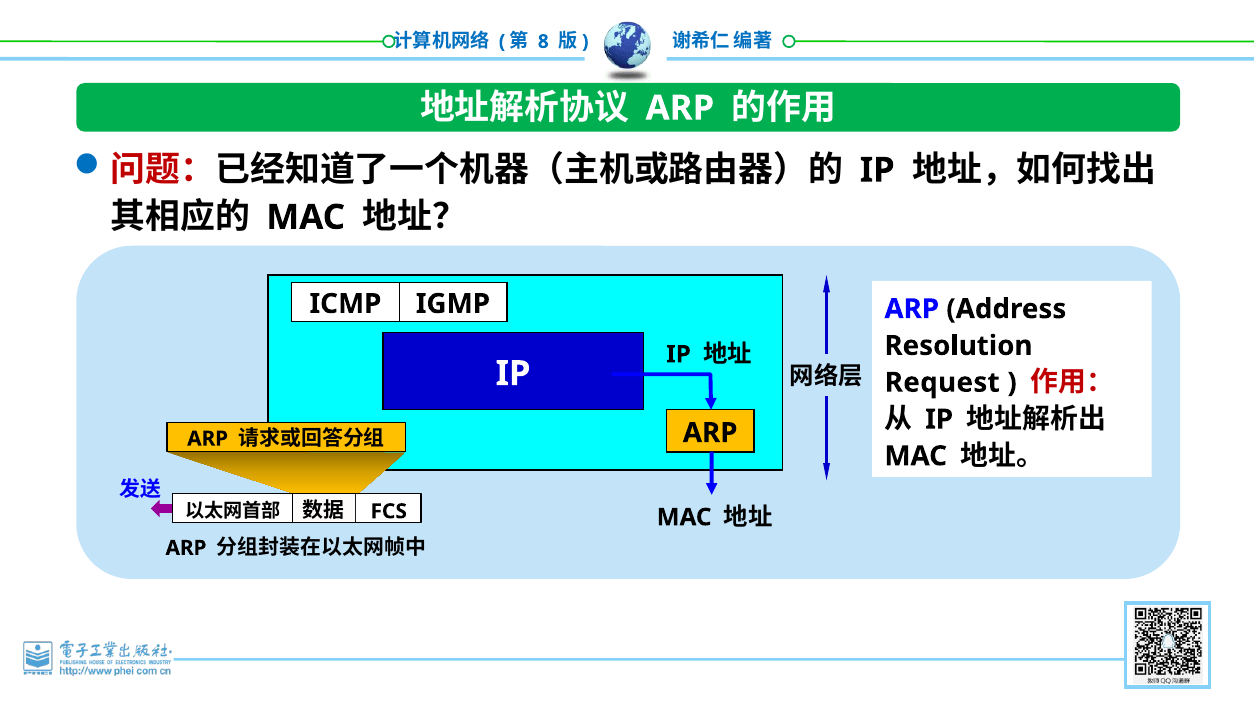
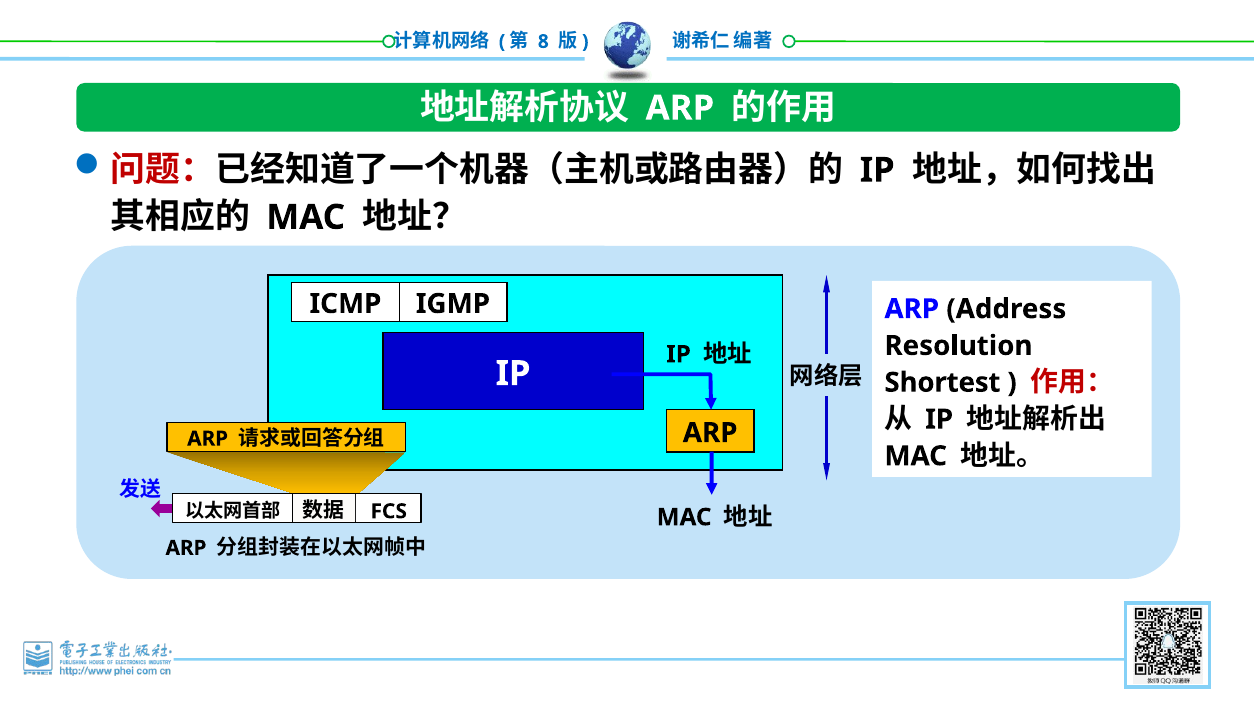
Request: Request -> Shortest
